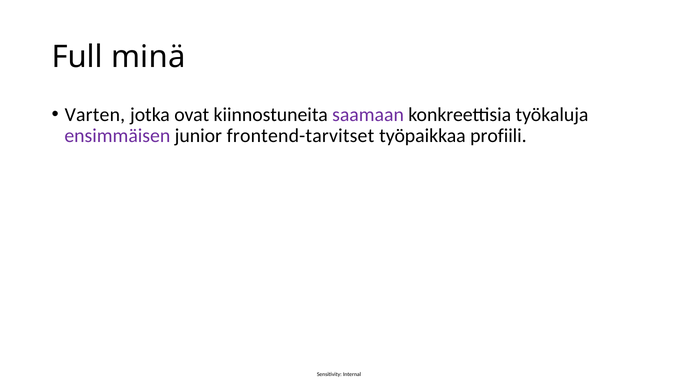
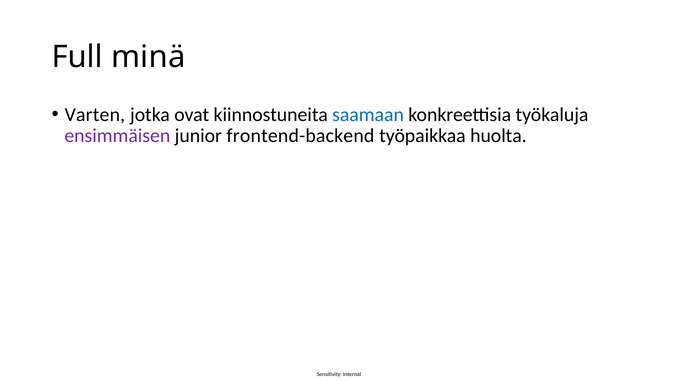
saamaan colour: purple -> blue
frontend-tarvitset: frontend-tarvitset -> frontend-backend
profiili: profiili -> huolta
